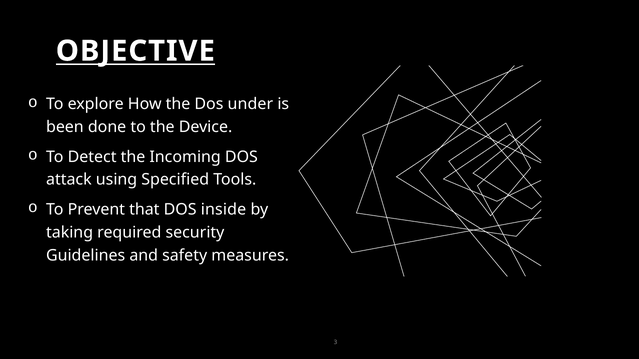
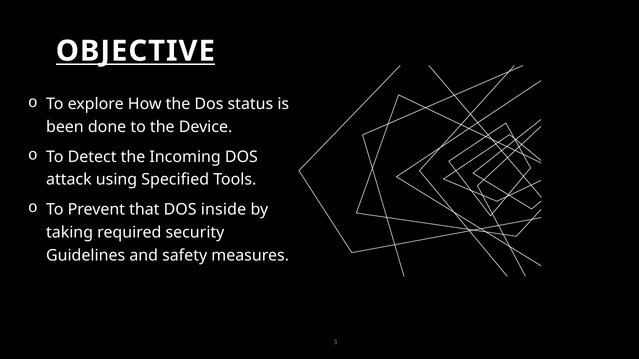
under: under -> status
